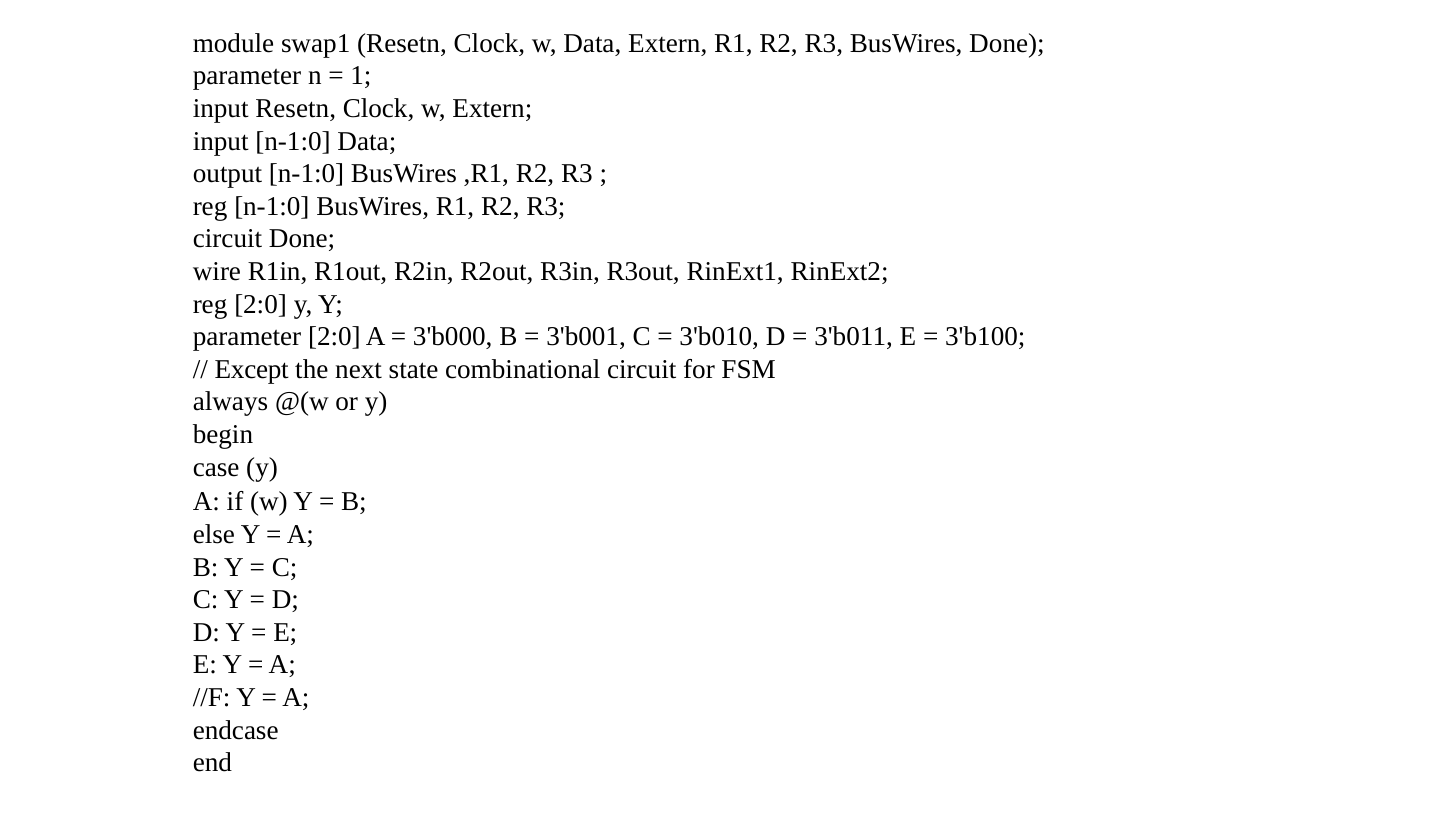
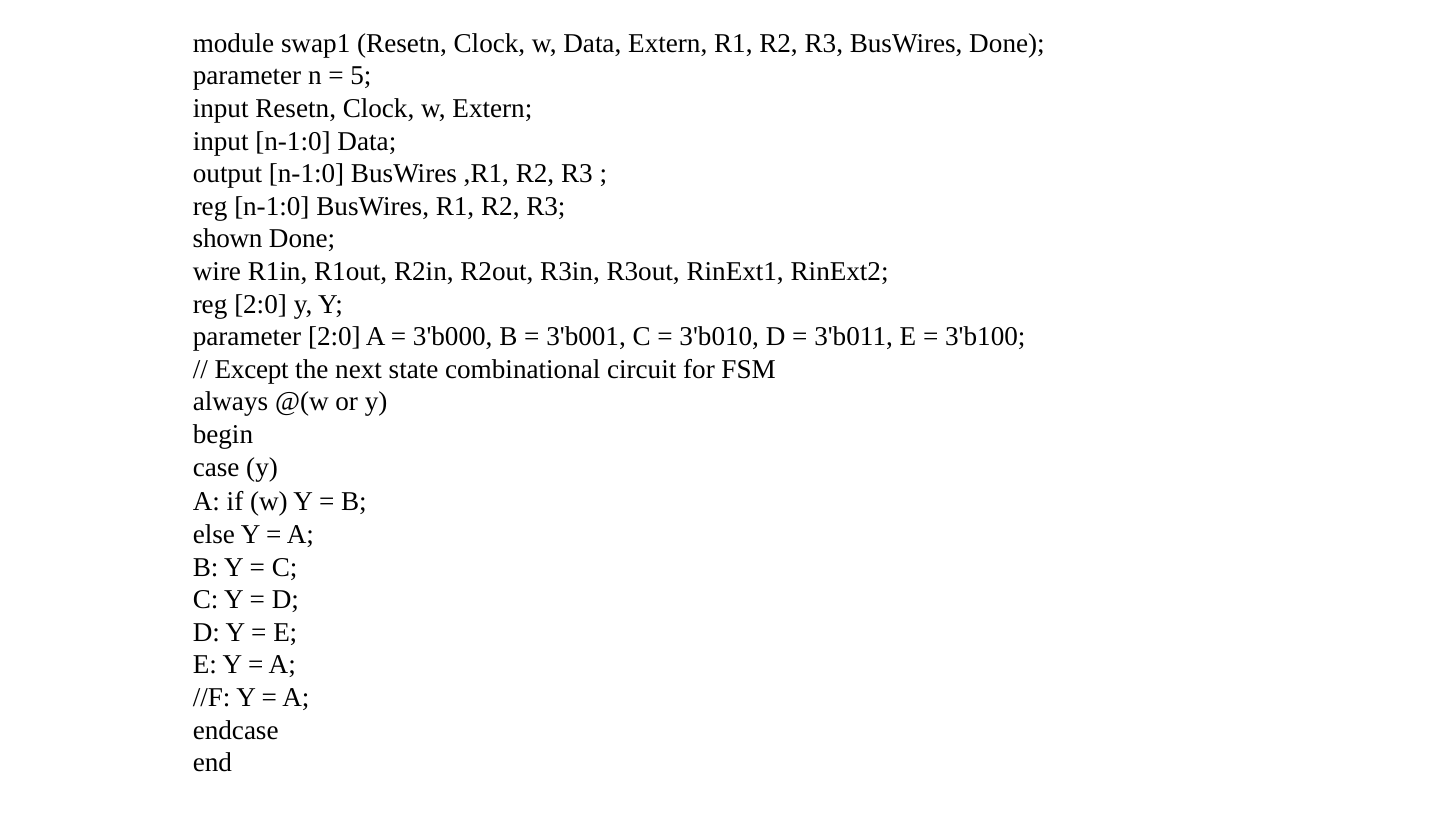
1: 1 -> 5
circuit at (228, 239): circuit -> shown
